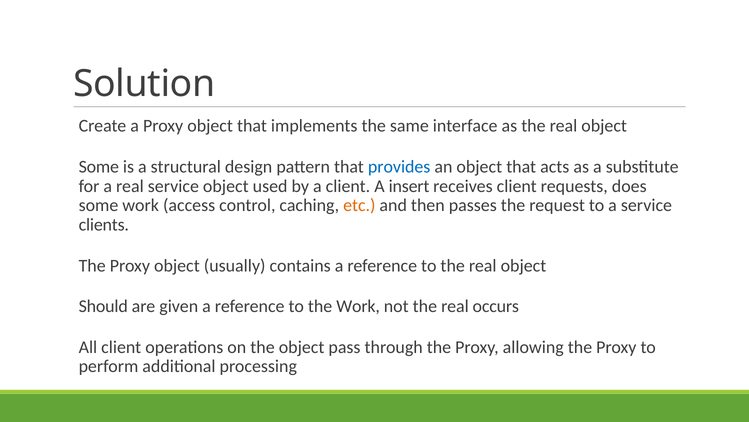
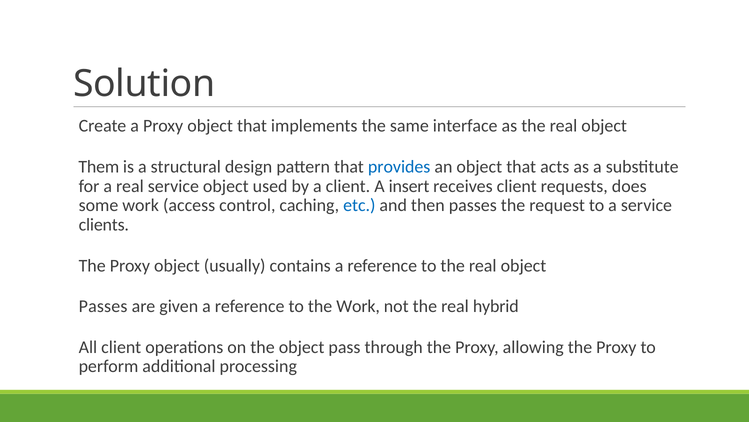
Some at (99, 166): Some -> Them
etc colour: orange -> blue
Should at (103, 306): Should -> Passes
occurs: occurs -> hybrid
